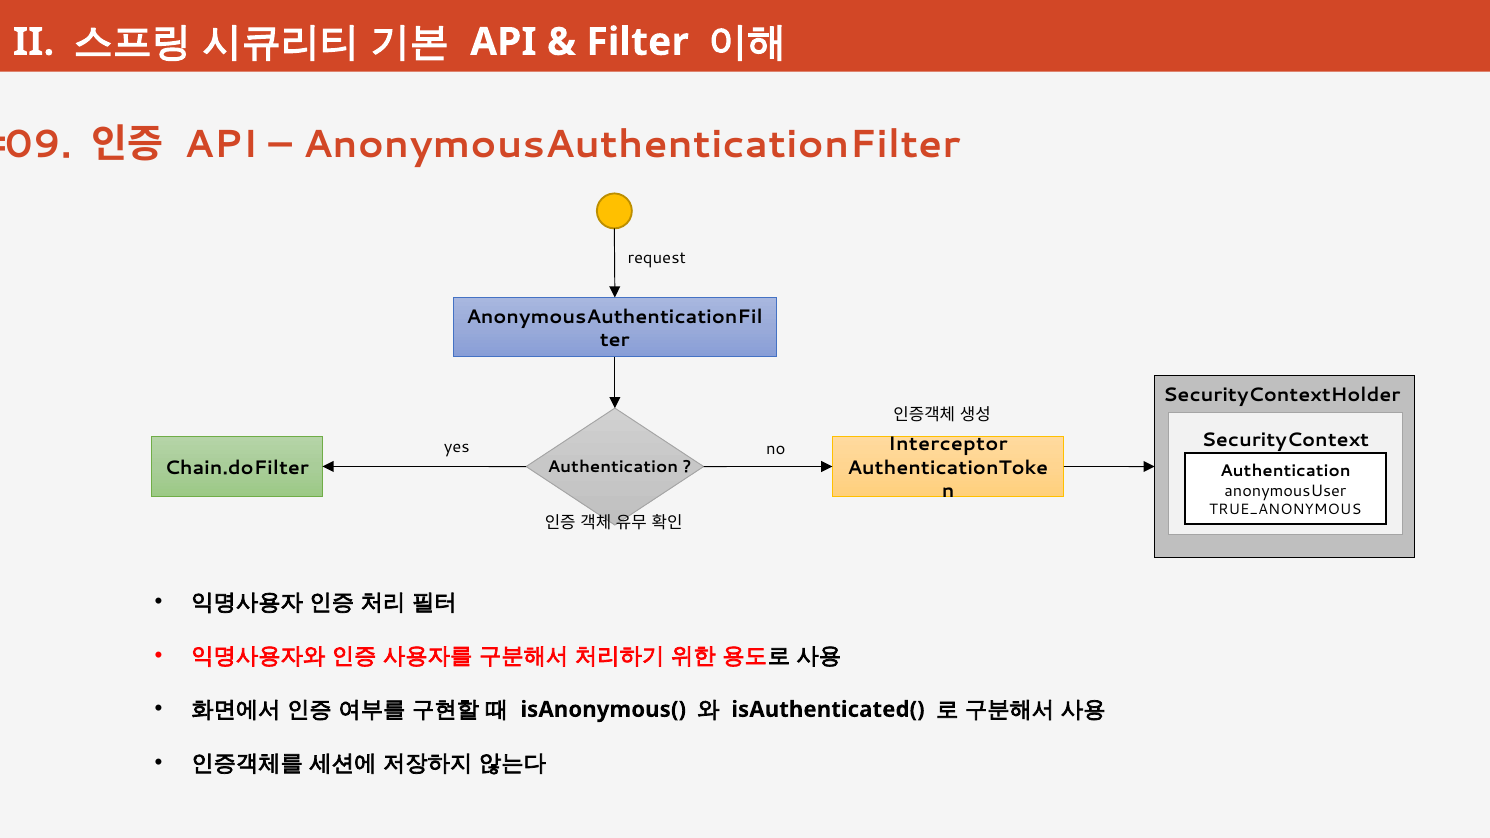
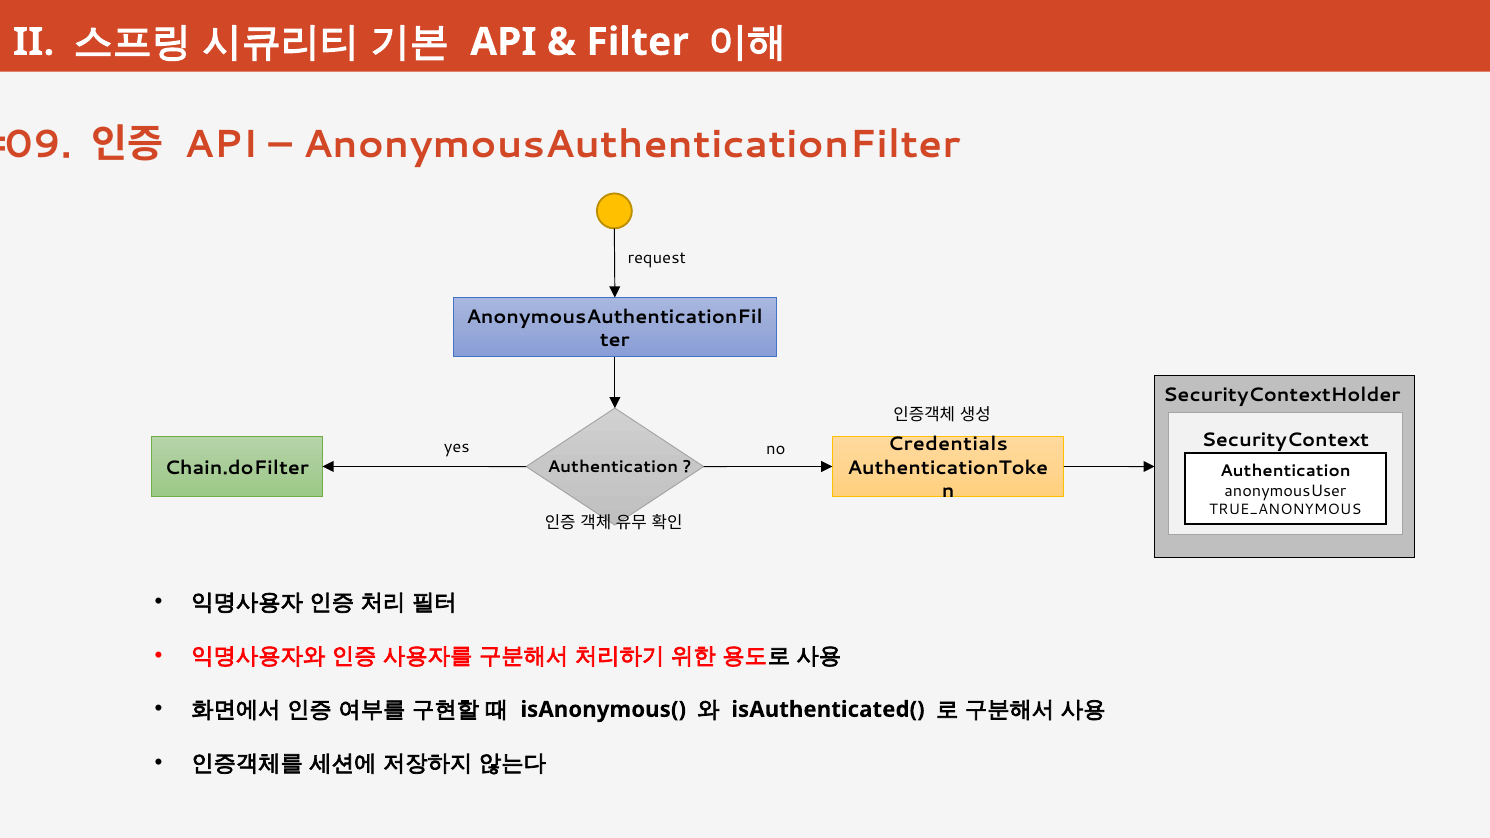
Interceptor: Interceptor -> Credentials
